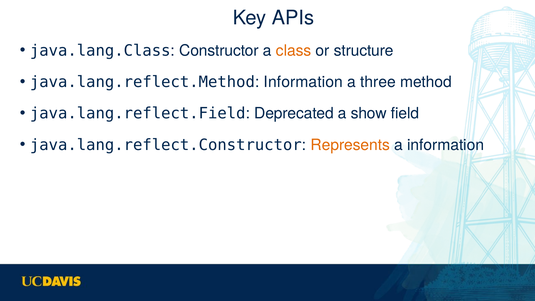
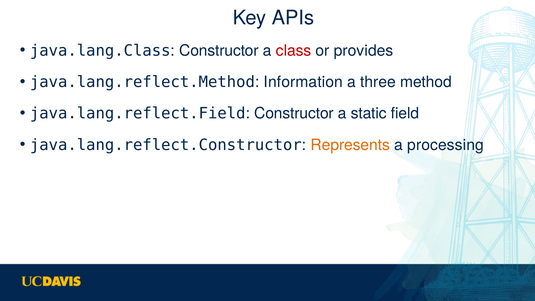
class colour: orange -> red
structure: structure -> provides
java.lang.reflect.Field Deprecated: Deprecated -> Constructor
show: show -> static
a information: information -> processing
